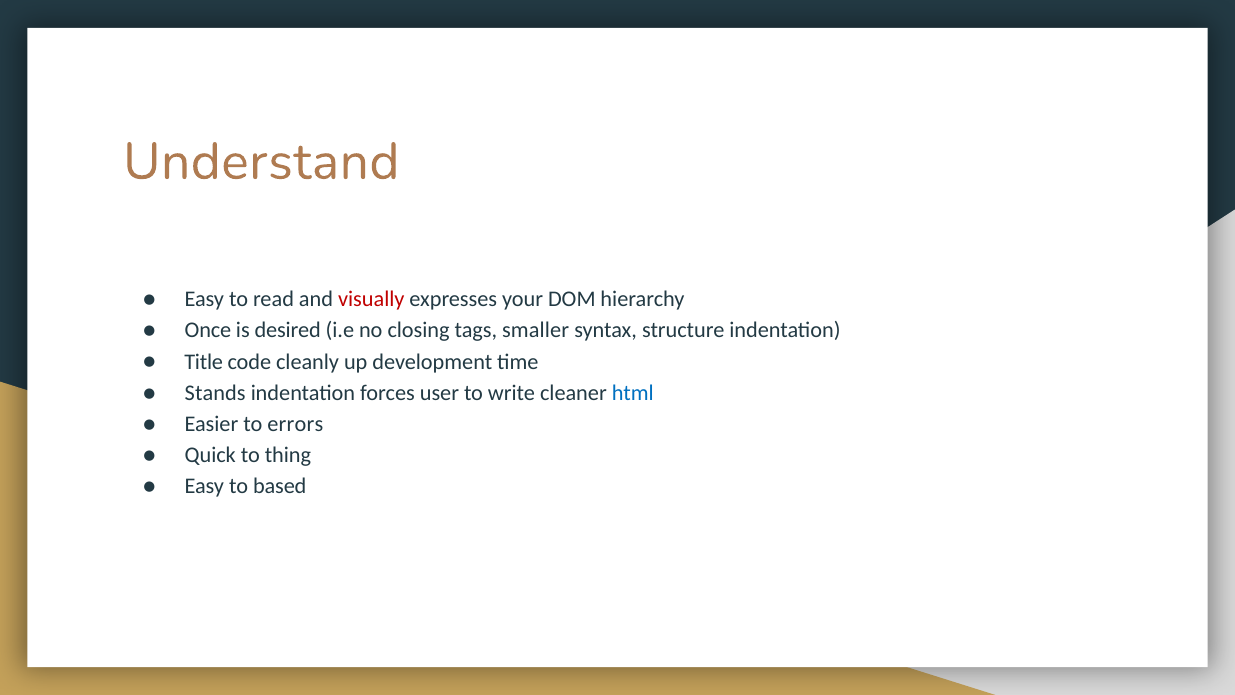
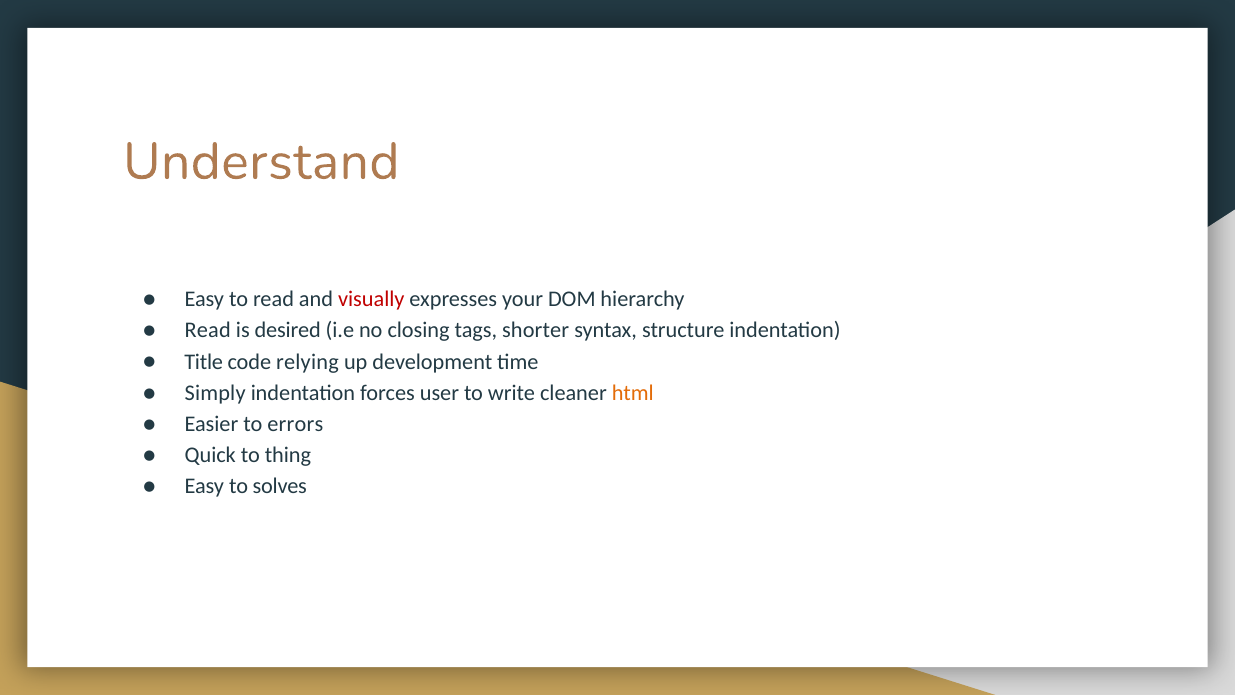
Once at (208, 330): Once -> Read
smaller: smaller -> shorter
cleanly: cleanly -> relying
Stands: Stands -> Simply
html colour: blue -> orange
based: based -> solves
